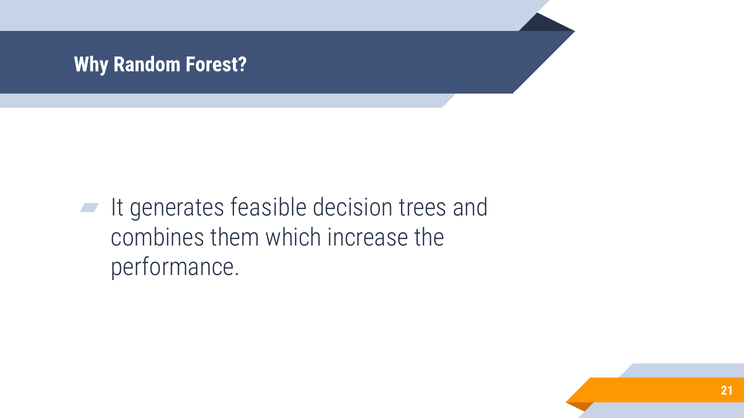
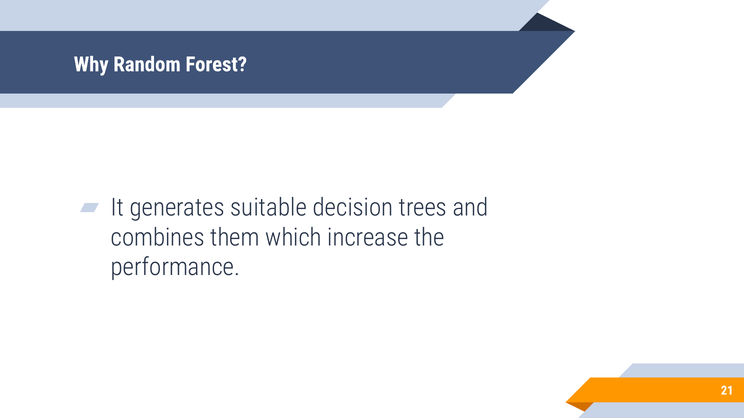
feasible: feasible -> suitable
